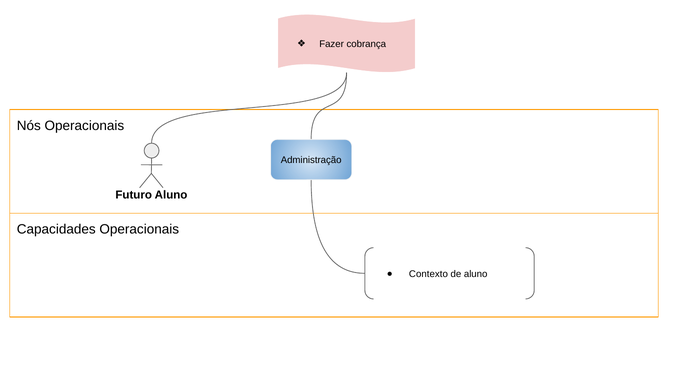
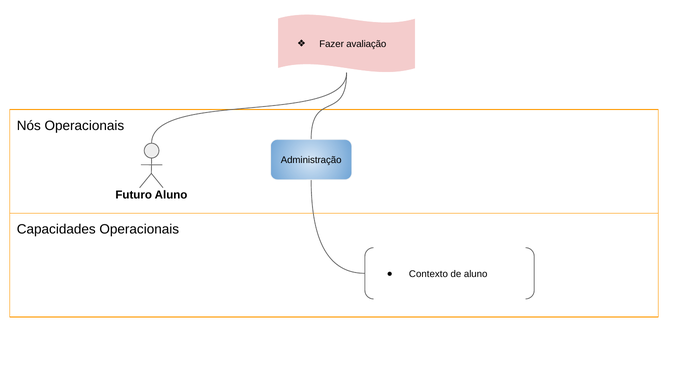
cobrança: cobrança -> avaliação
